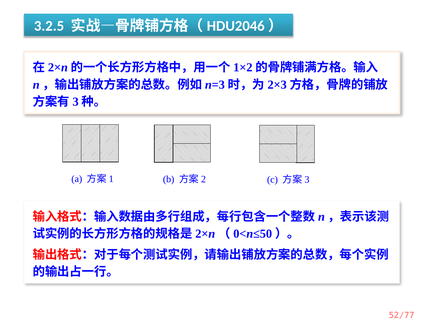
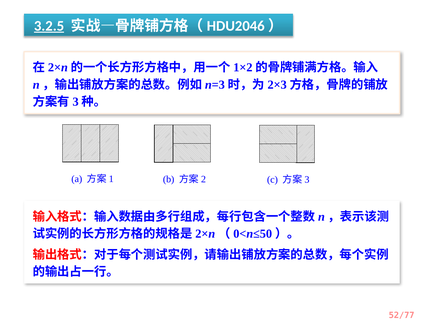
3.2.5 underline: none -> present
